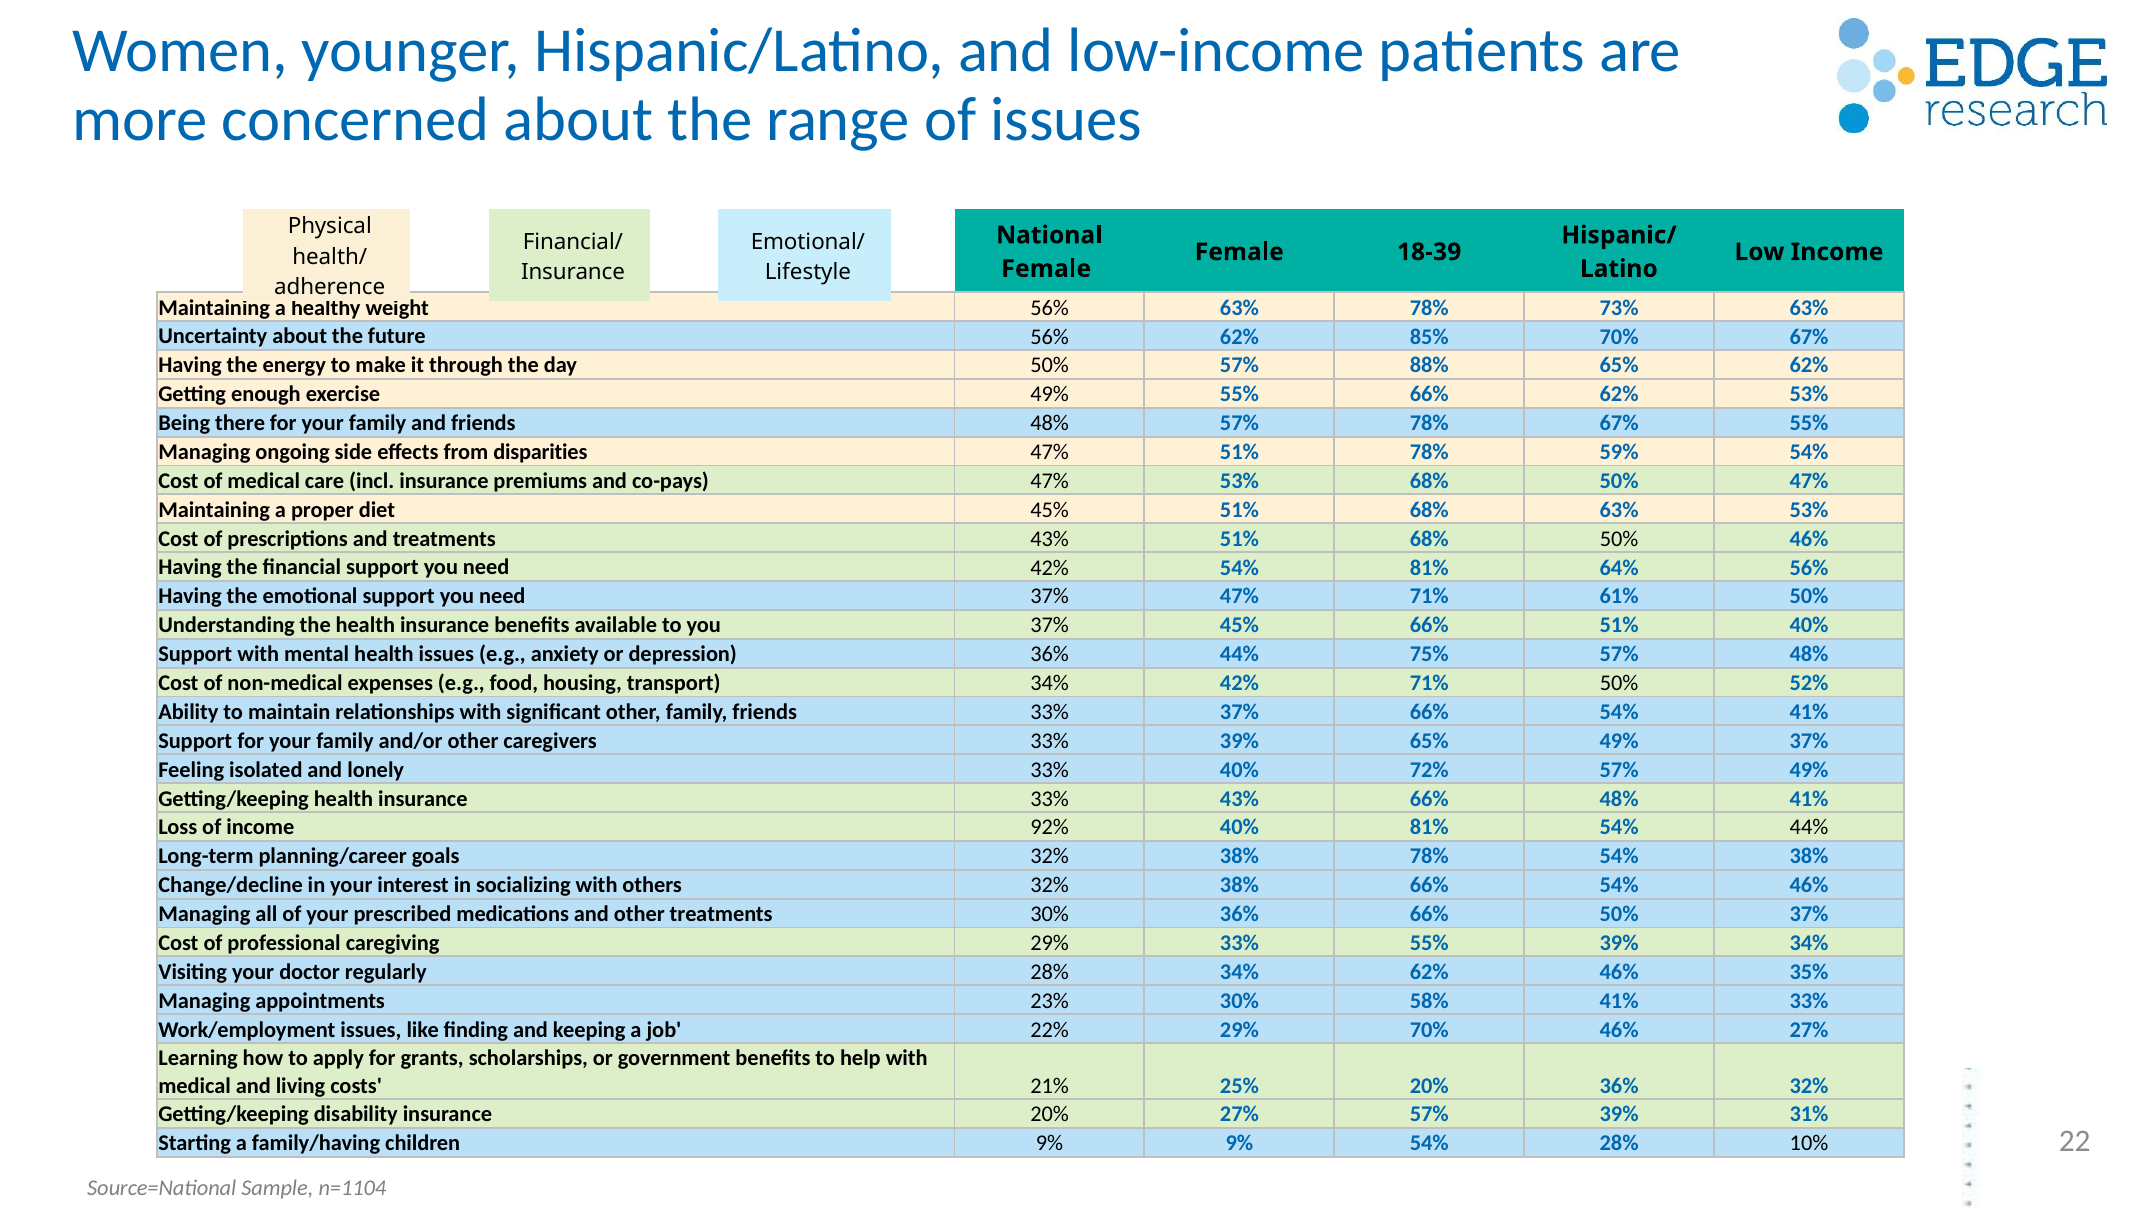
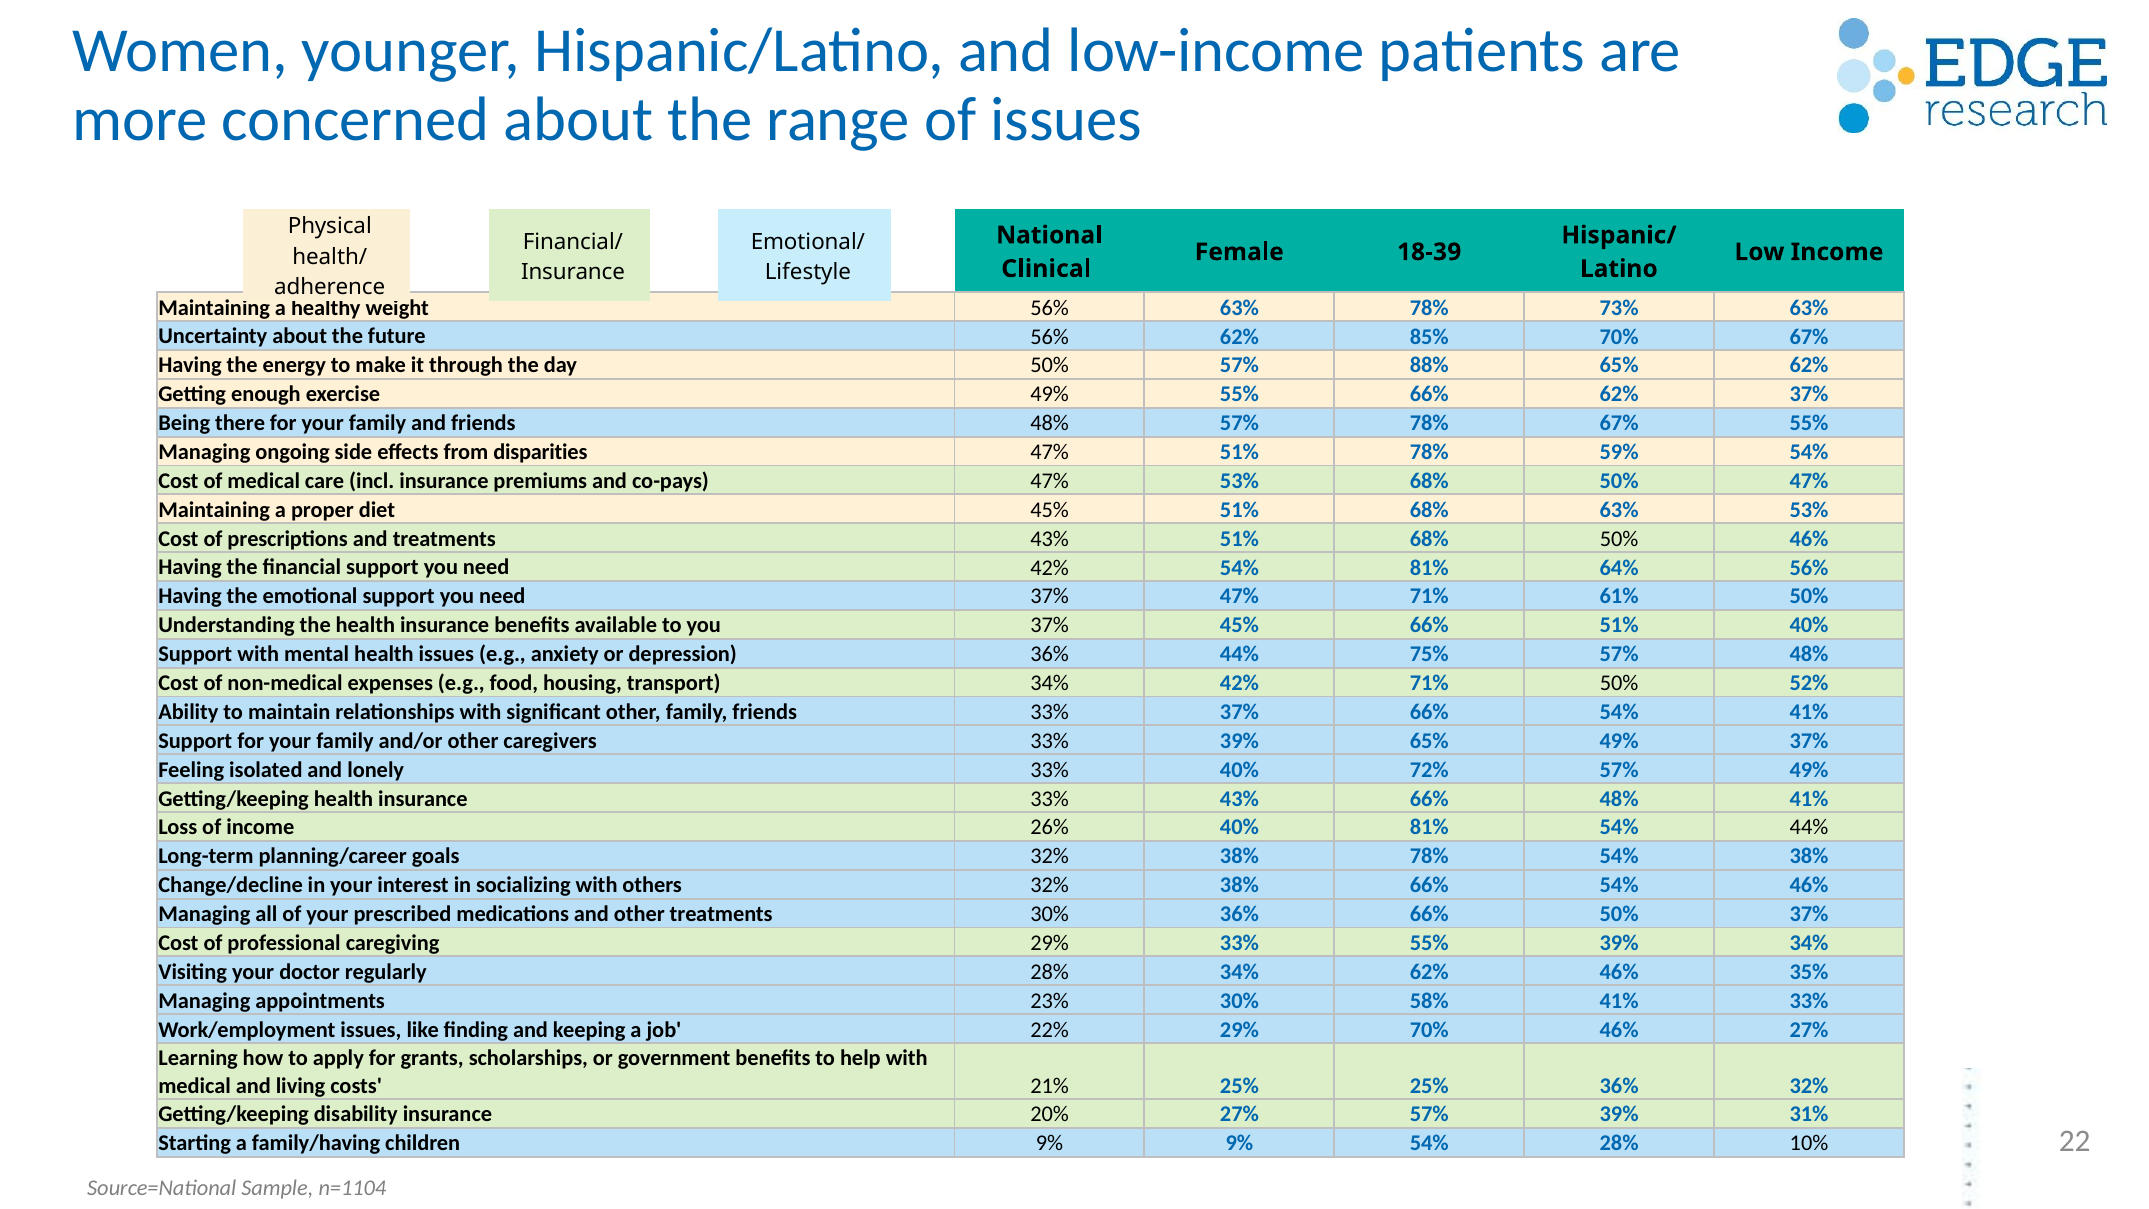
Female at (1046, 269): Female -> Clinical
62% 53%: 53% -> 37%
92%: 92% -> 26%
25% 20%: 20% -> 25%
